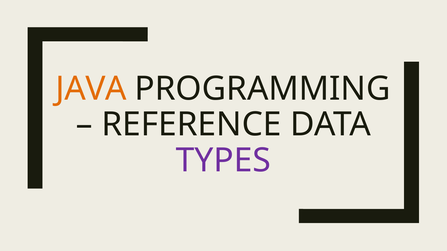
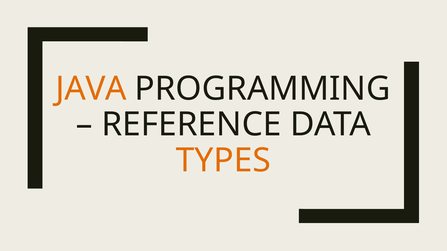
TYPES colour: purple -> orange
